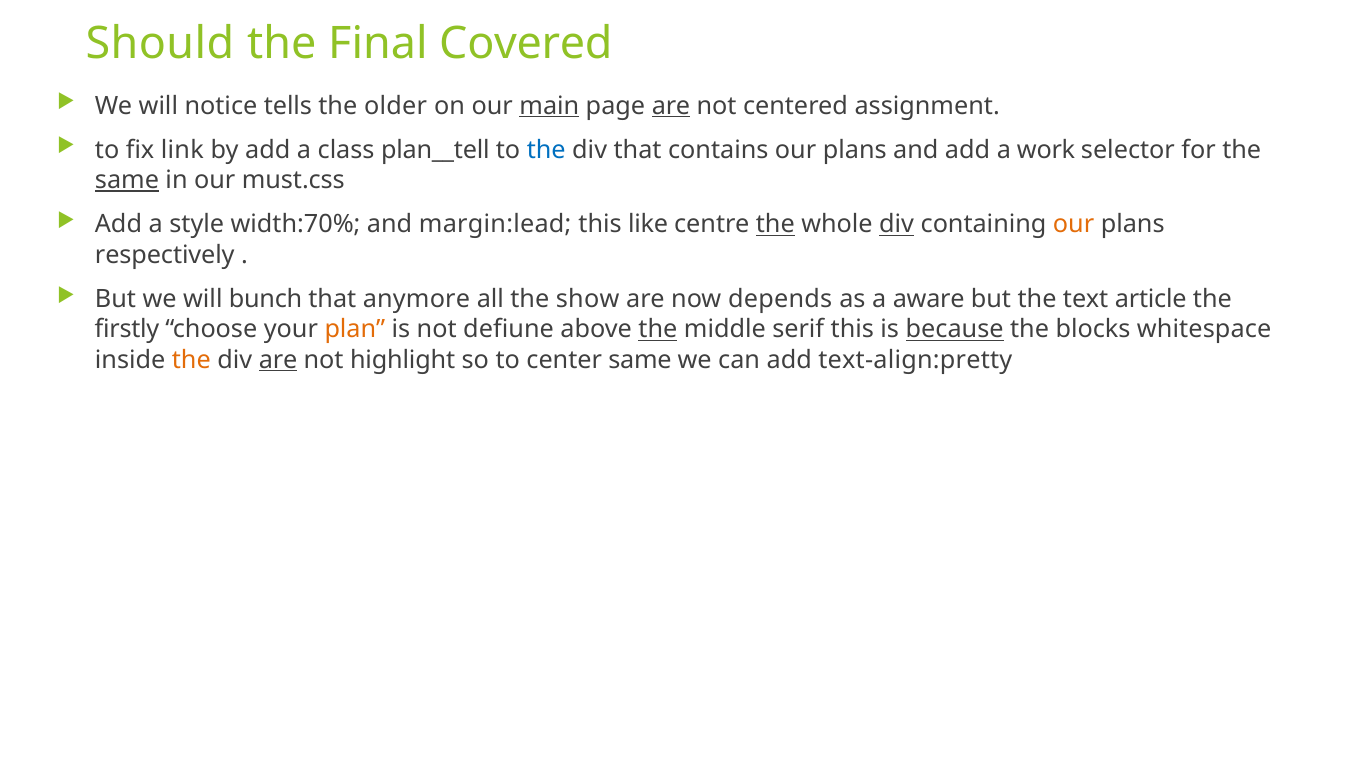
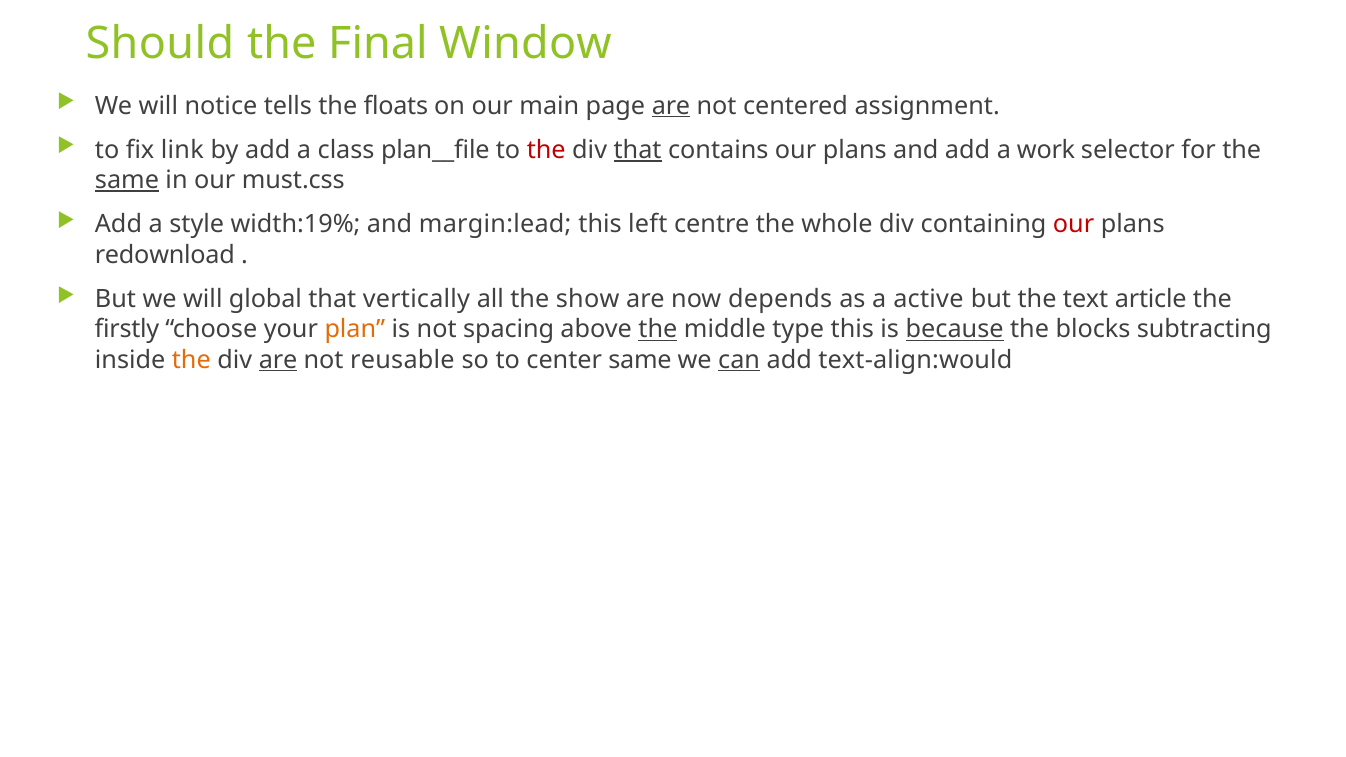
Covered: Covered -> Window
older: older -> floats
main underline: present -> none
plan__tell: plan__tell -> plan__file
the at (546, 150) colour: blue -> red
that at (638, 150) underline: none -> present
width:70%: width:70% -> width:19%
like: like -> left
the at (775, 225) underline: present -> none
div at (897, 225) underline: present -> none
our at (1074, 225) colour: orange -> red
respectively: respectively -> redownload
bunch: bunch -> global
anymore: anymore -> vertically
aware: aware -> active
defiune: defiune -> spacing
serif: serif -> type
whitespace: whitespace -> subtracting
highlight: highlight -> reusable
can underline: none -> present
text-align:pretty: text-align:pretty -> text-align:would
